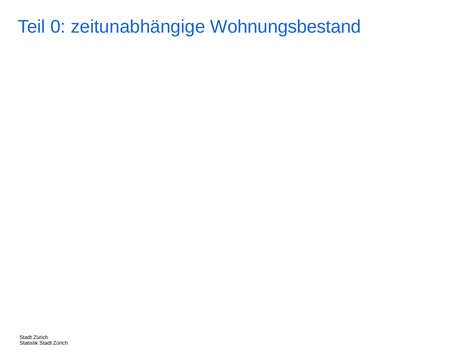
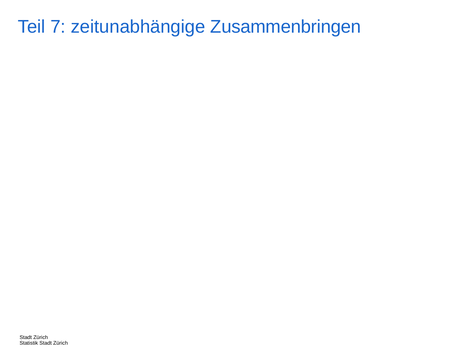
0: 0 -> 7
Wohnungsbestand: Wohnungsbestand -> Zusammenbringen
